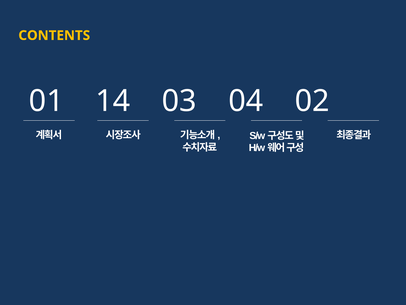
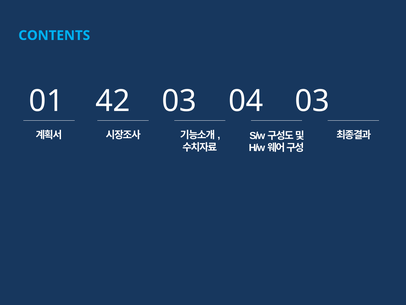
CONTENTS colour: yellow -> light blue
14: 14 -> 42
04 02: 02 -> 03
